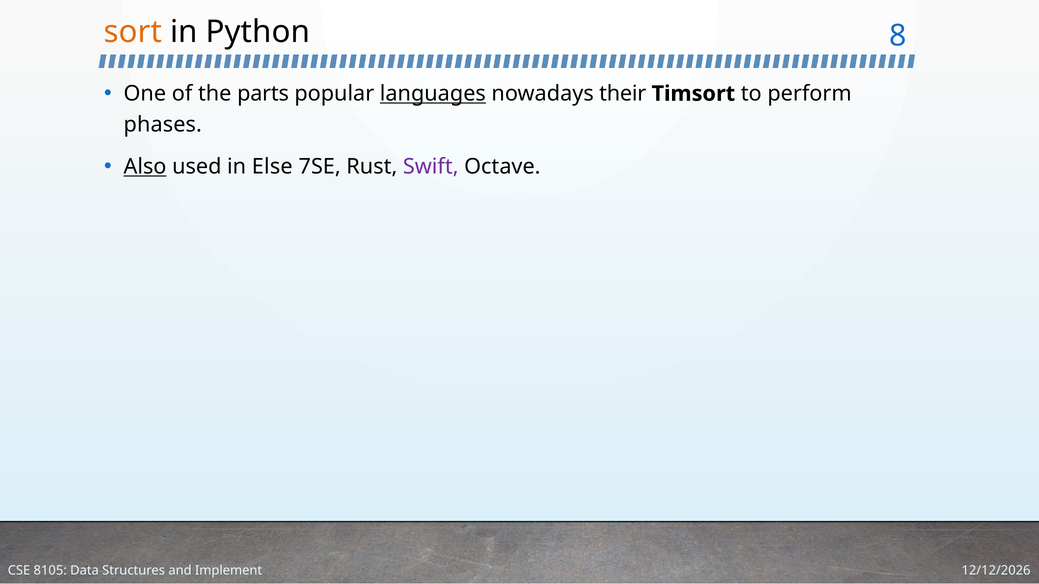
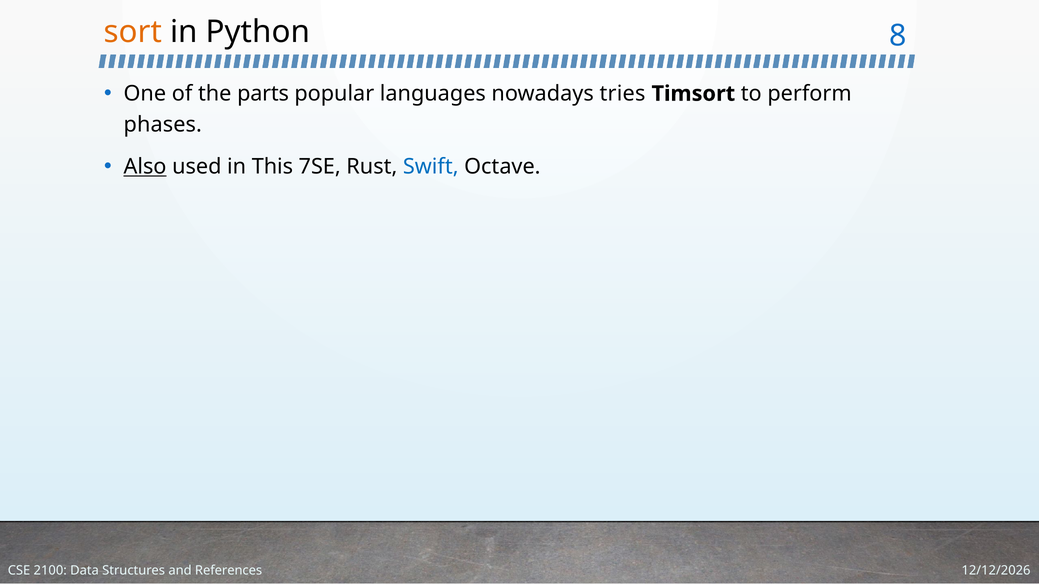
languages underline: present -> none
their: their -> tries
Else: Else -> This
Swift colour: purple -> blue
8105: 8105 -> 2100
Implement: Implement -> References
